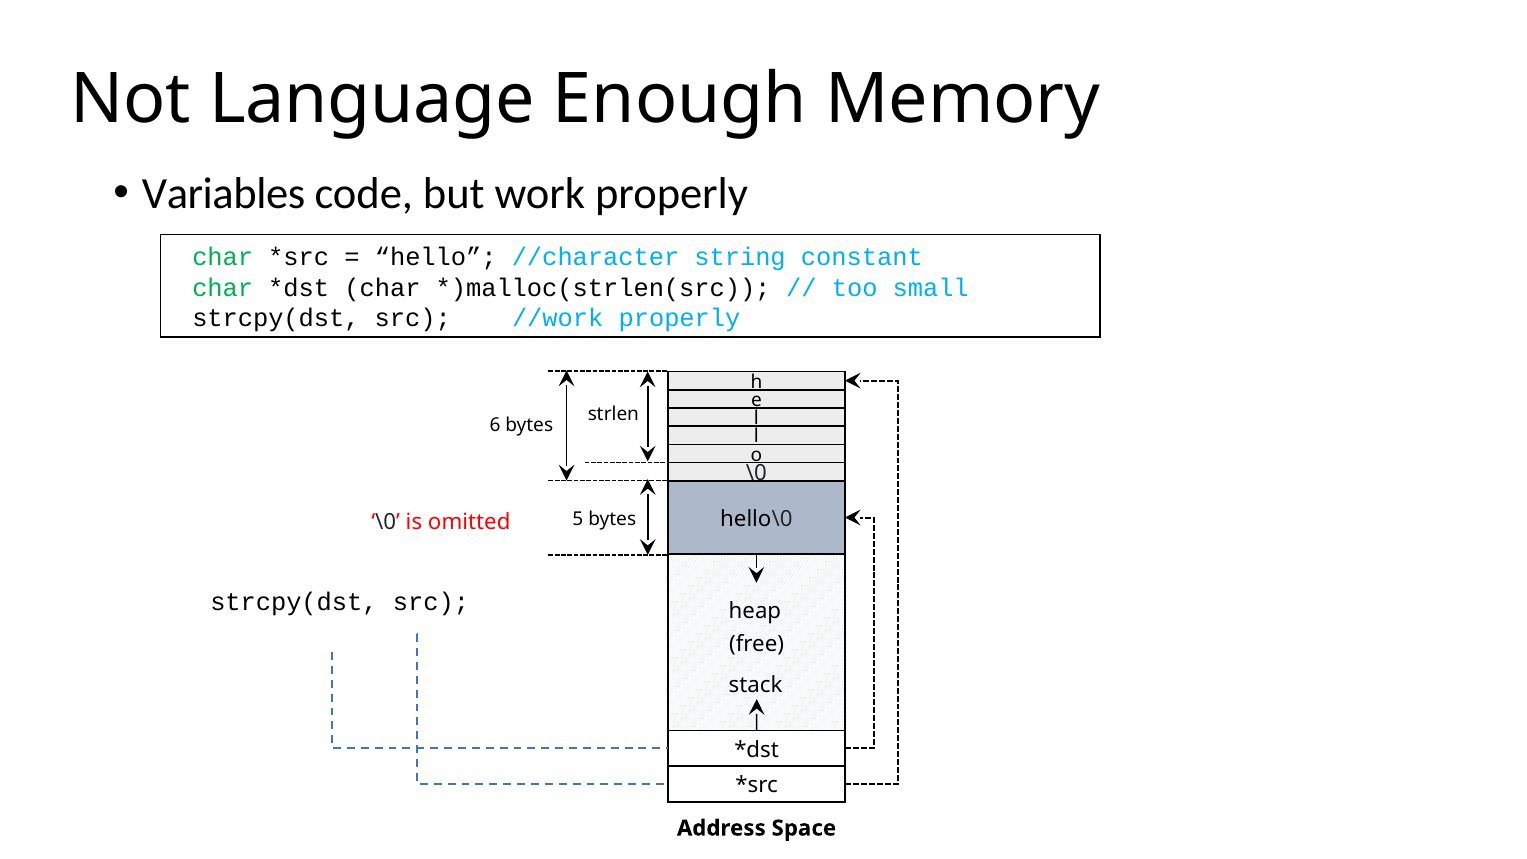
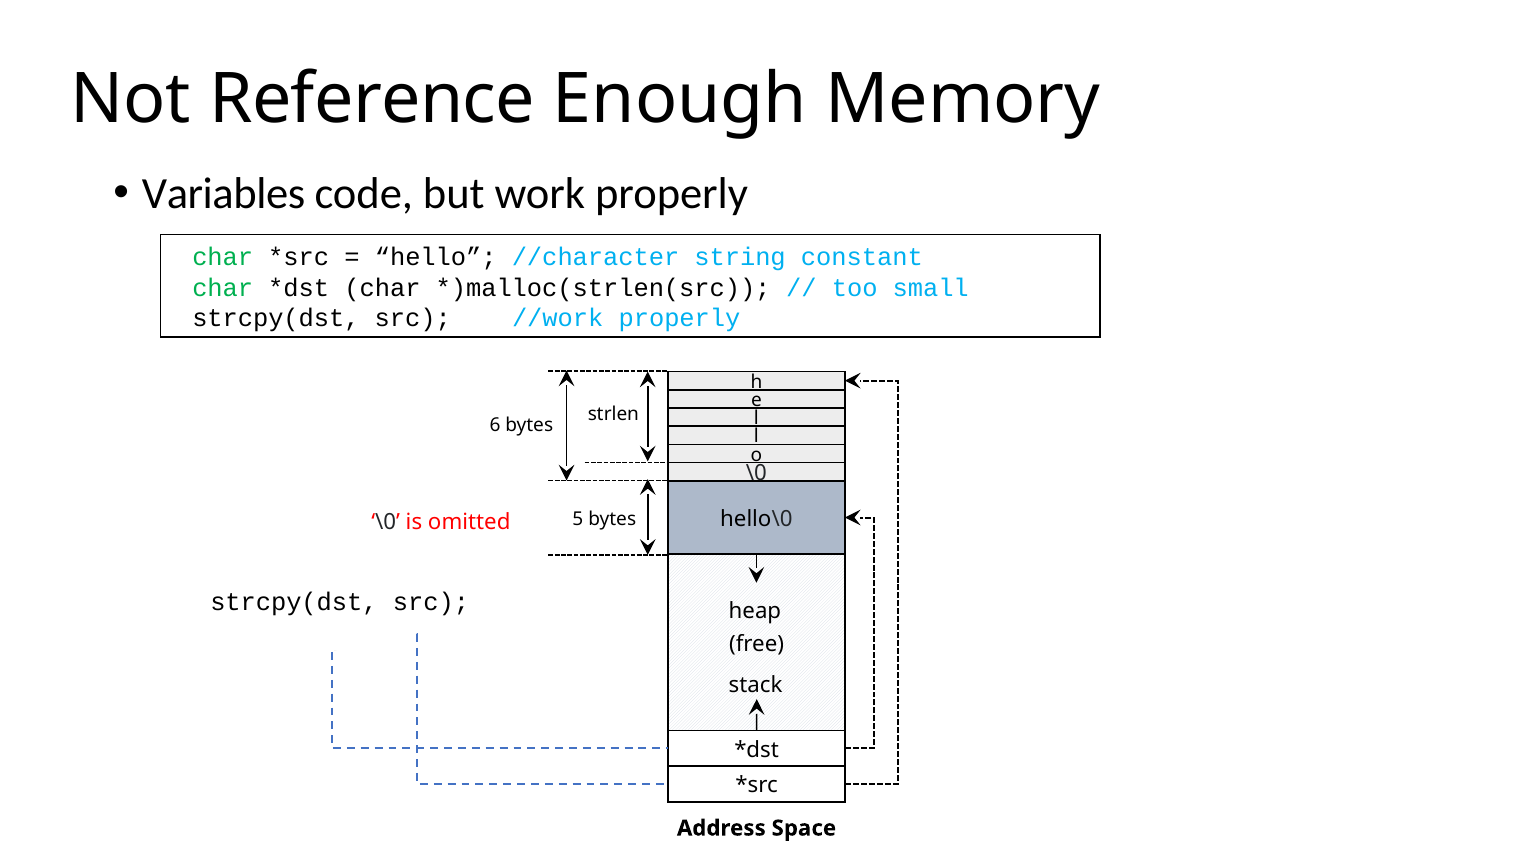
Language: Language -> Reference
